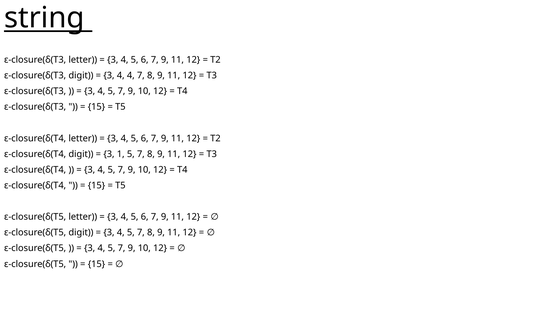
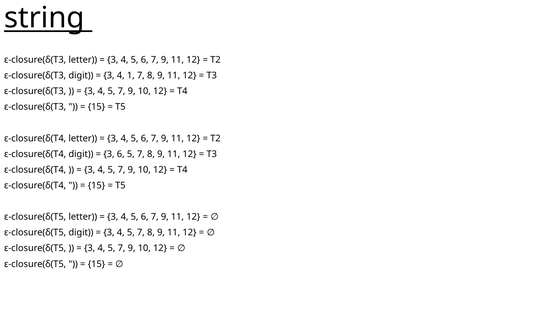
4 4: 4 -> 1
3 1: 1 -> 6
